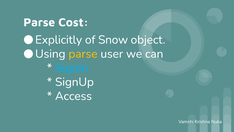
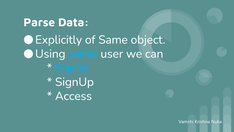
Cost: Cost -> Data
Snow: Snow -> Same
parse at (83, 54) colour: yellow -> light blue
